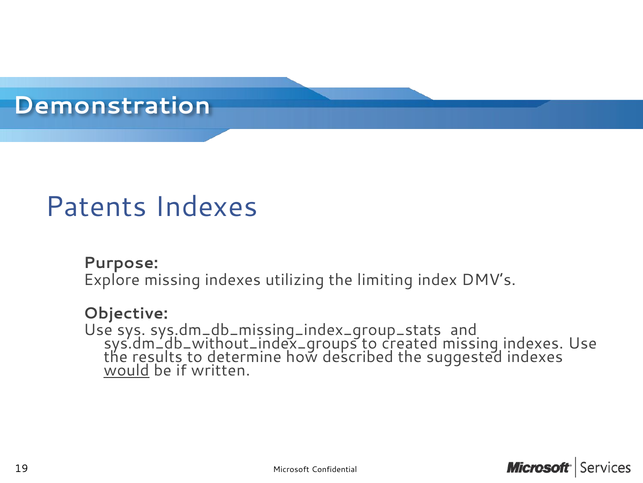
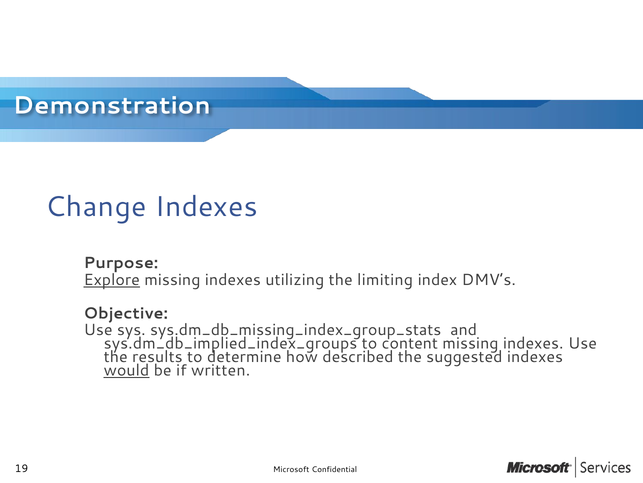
Patents: Patents -> Change
Explore underline: none -> present
sys.dm_db_without_index_groups: sys.dm_db_without_index_groups -> sys.dm_db_implied_index_groups
created: created -> content
